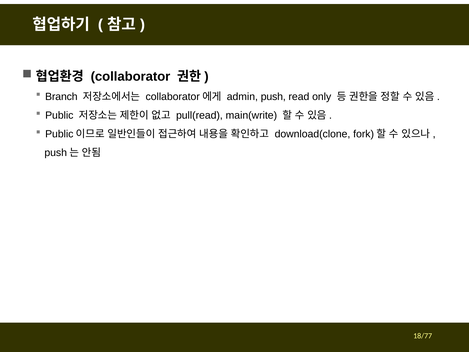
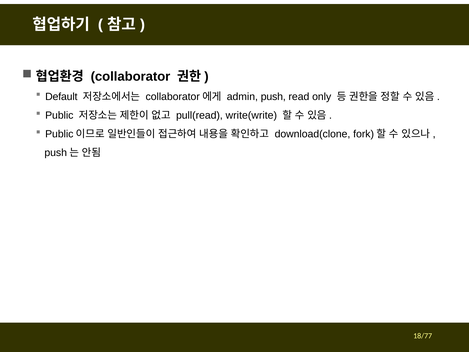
Branch: Branch -> Default
main(write: main(write -> write(write
